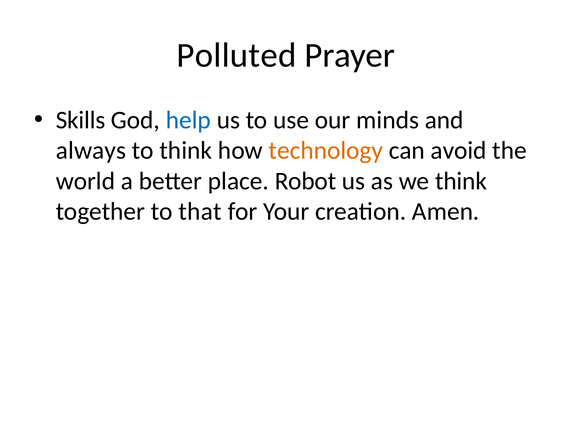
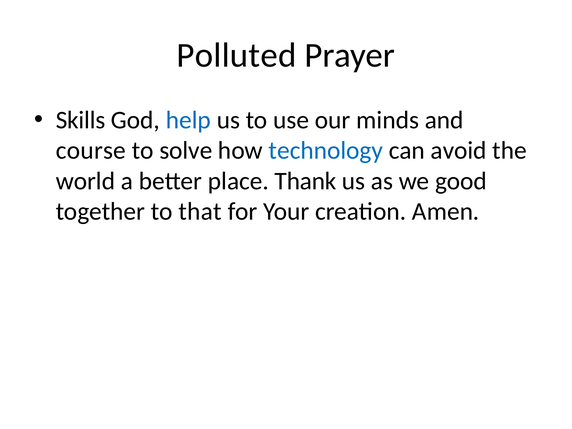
always: always -> course
to think: think -> solve
technology colour: orange -> blue
Robot: Robot -> Thank
we think: think -> good
